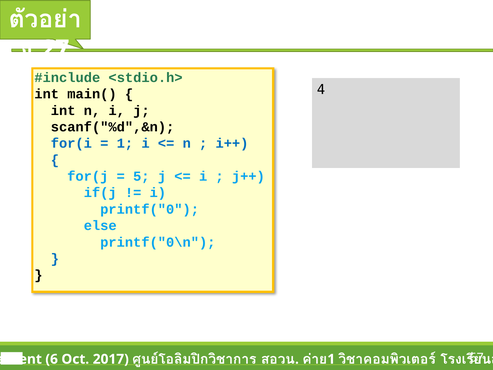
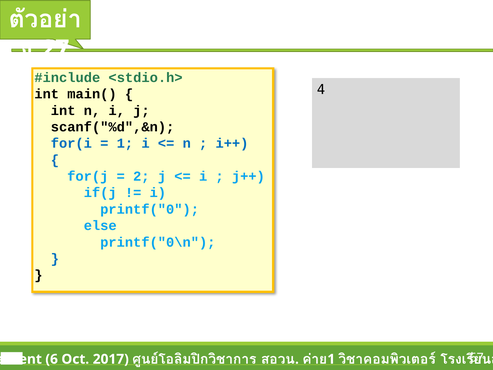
5: 5 -> 2
